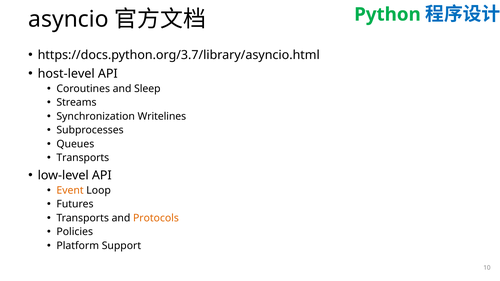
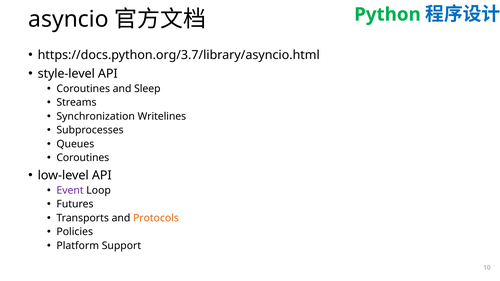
host-level: host-level -> style-level
Transports at (83, 158): Transports -> Coroutines
Event colour: orange -> purple
